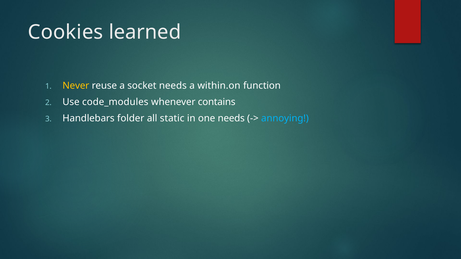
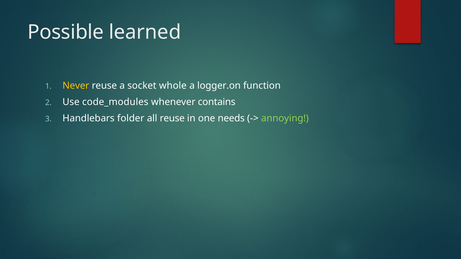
Cookies: Cookies -> Possible
socket needs: needs -> whole
within.on: within.on -> logger.on
all static: static -> reuse
annoying colour: light blue -> light green
